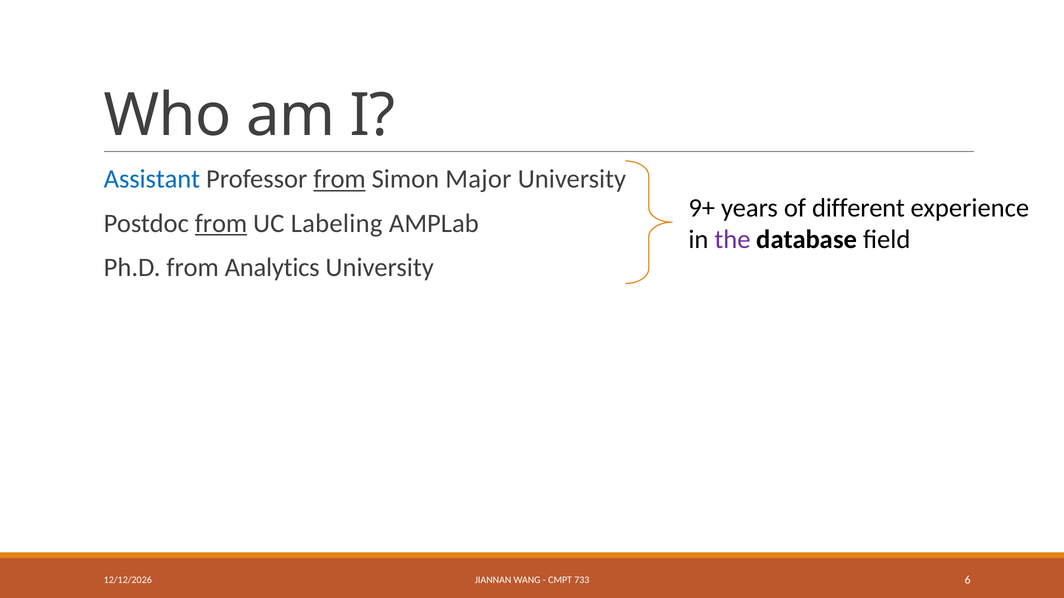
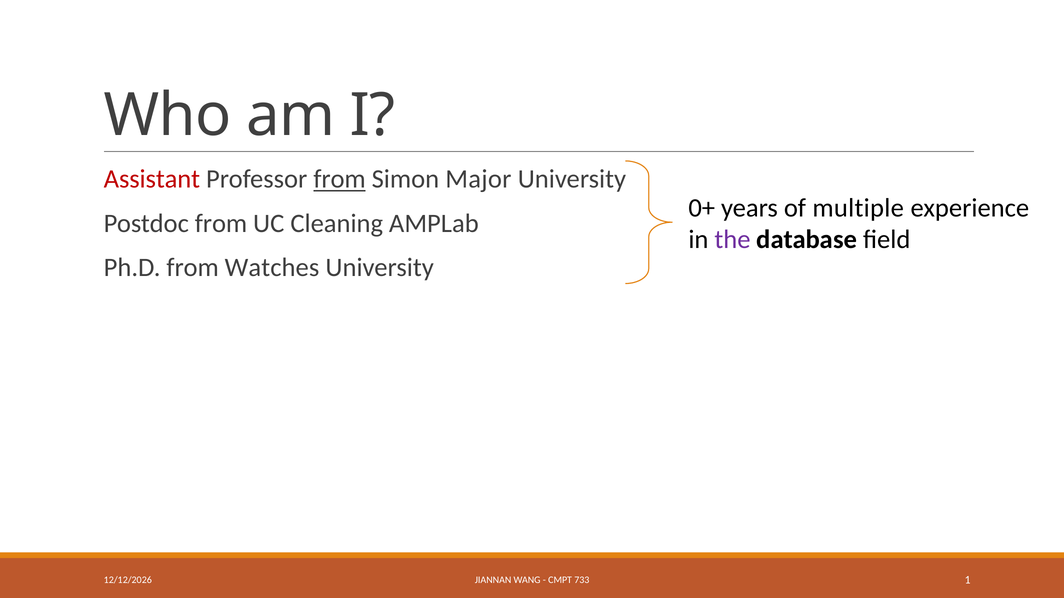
Assistant colour: blue -> red
9+: 9+ -> 0+
different: different -> multiple
from at (221, 224) underline: present -> none
Labeling: Labeling -> Cleaning
Analytics: Analytics -> Watches
6: 6 -> 1
